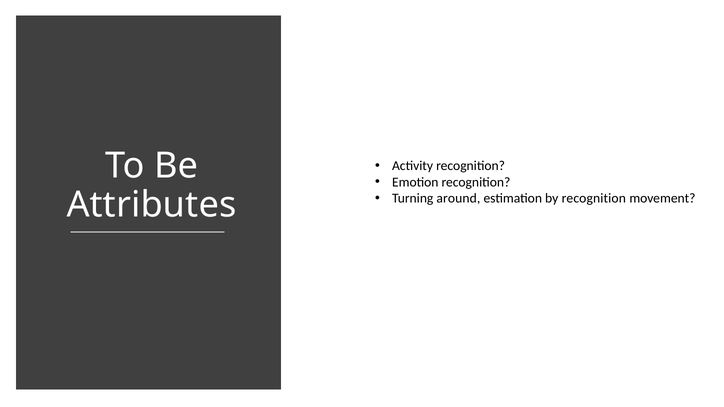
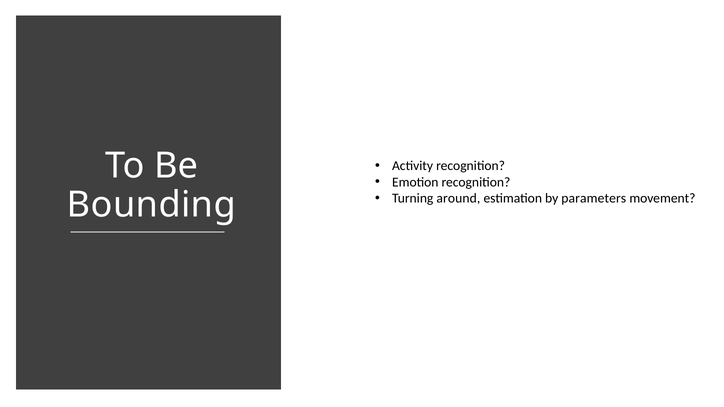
by recognition: recognition -> parameters
Attributes: Attributes -> Bounding
